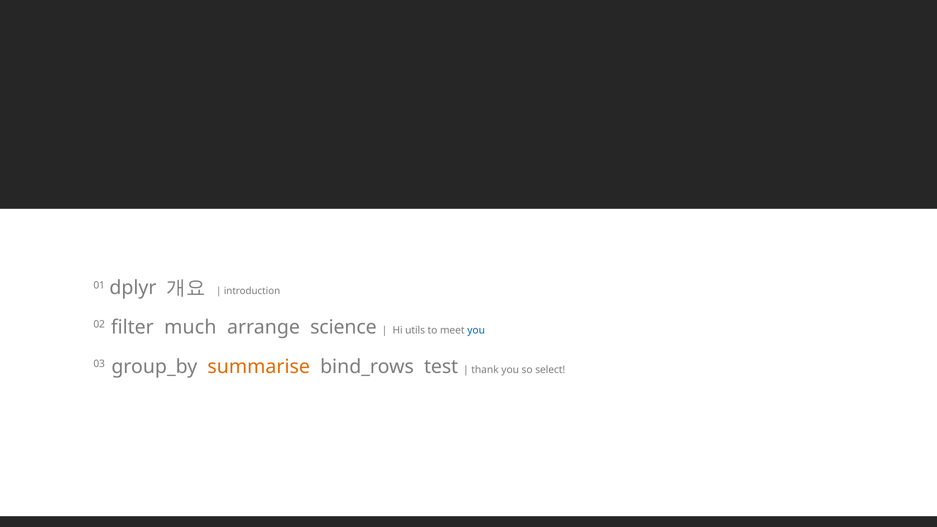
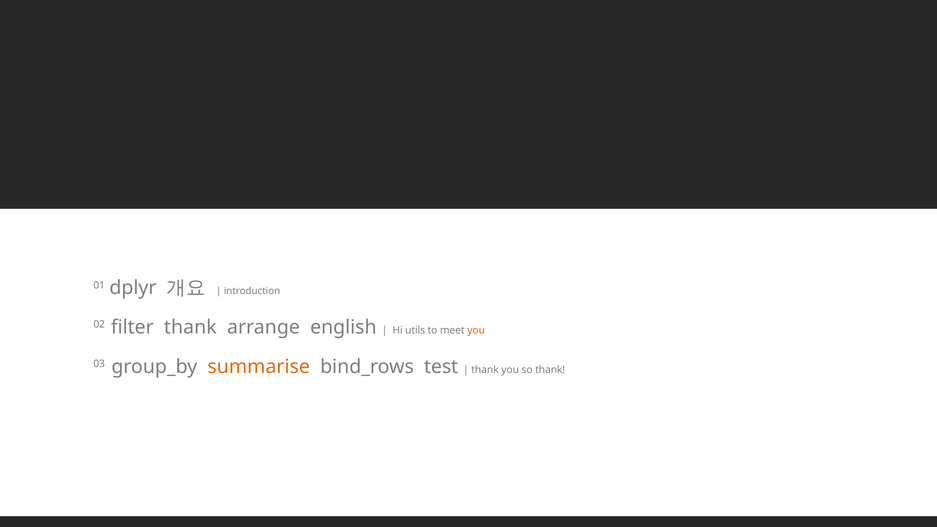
filter much: much -> thank
science: science -> english
you at (476, 330) colour: blue -> orange
so select: select -> thank
